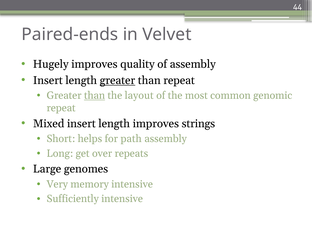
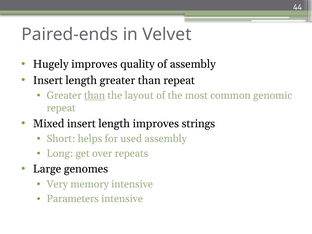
greater at (117, 80) underline: present -> none
path: path -> used
Sufficiently: Sufficiently -> Parameters
